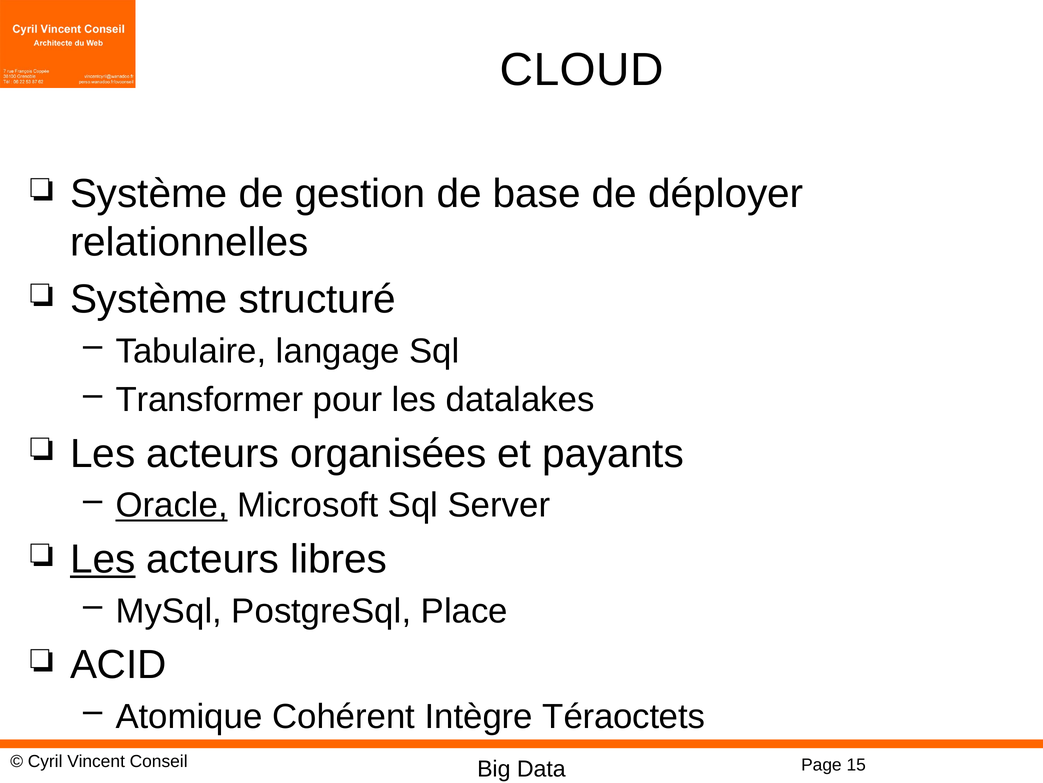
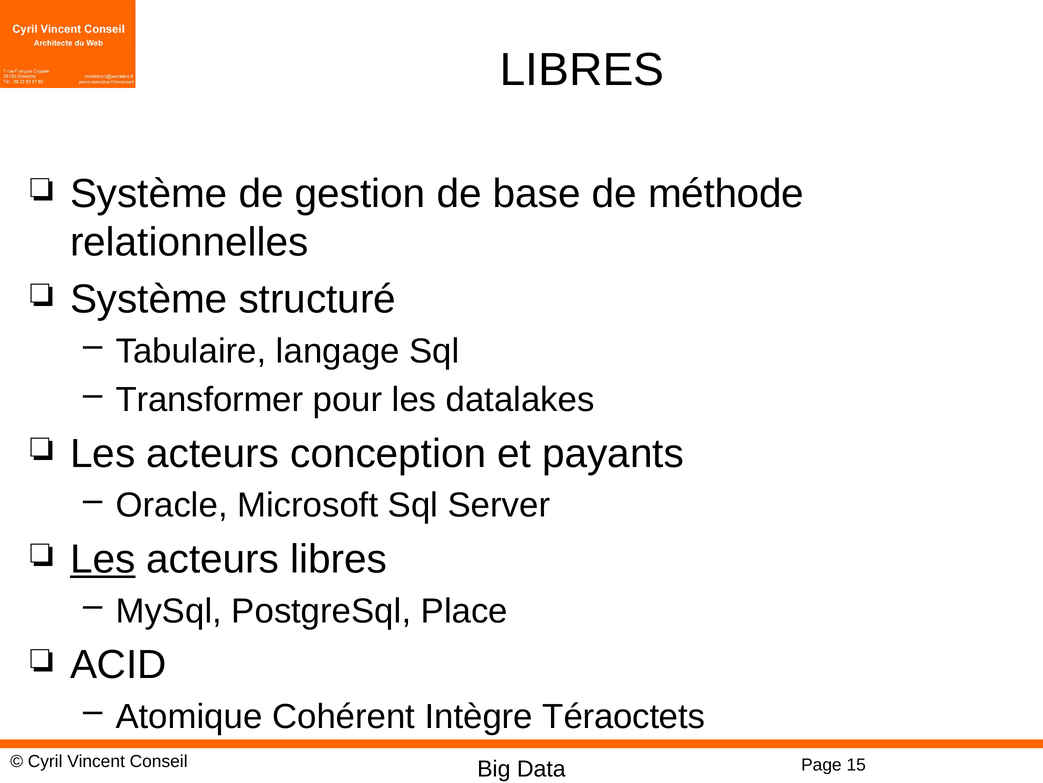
CLOUD at (582, 70): CLOUD -> LIBRES
déployer: déployer -> méthode
organisées: organisées -> conception
Oracle underline: present -> none
